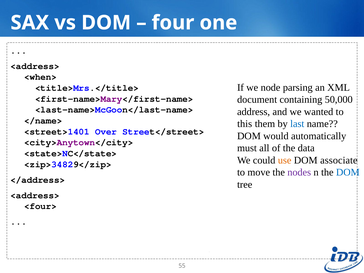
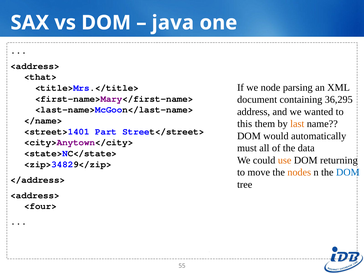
four: four -> java
<when>: <when> -> <that>
50,000: 50,000 -> 36,295
last colour: blue -> orange
Over: Over -> Part
associate: associate -> returning
nodes colour: purple -> orange
